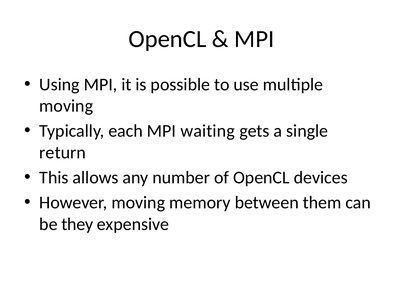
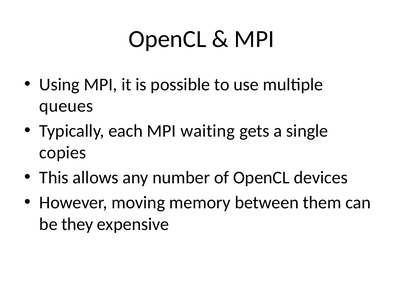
moving at (66, 106): moving -> queues
return: return -> copies
